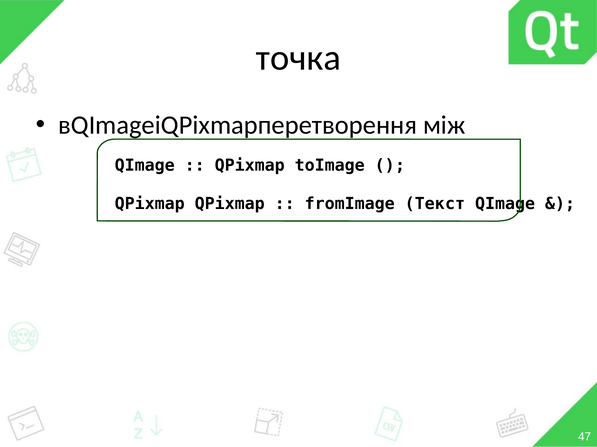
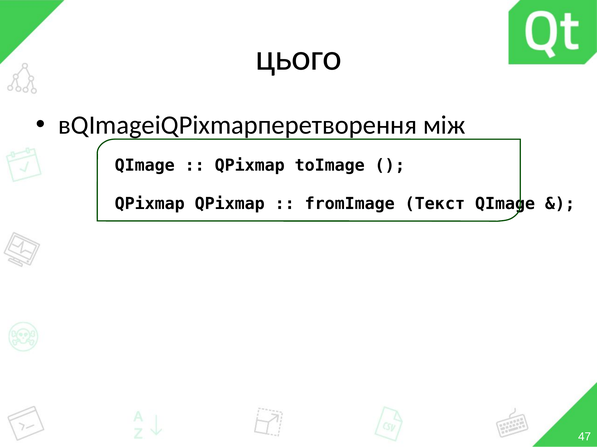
точка: точка -> цього
